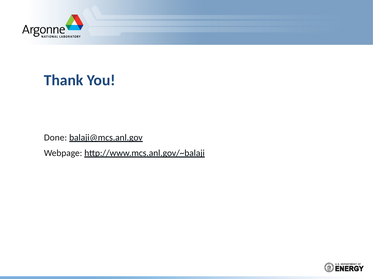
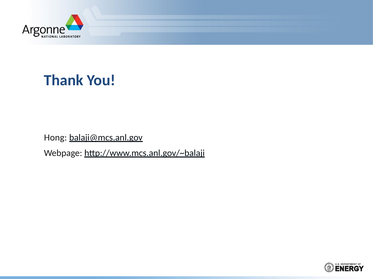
Done: Done -> Hong
